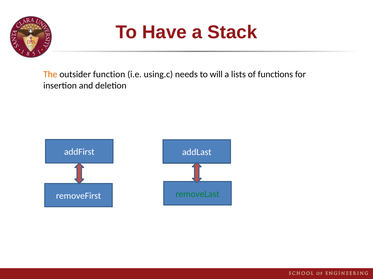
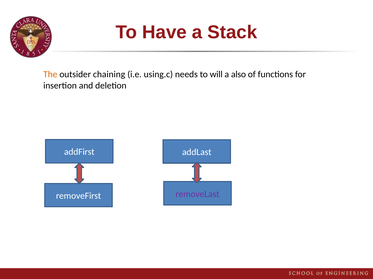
function: function -> chaining
lists: lists -> also
removeLast colour: green -> purple
